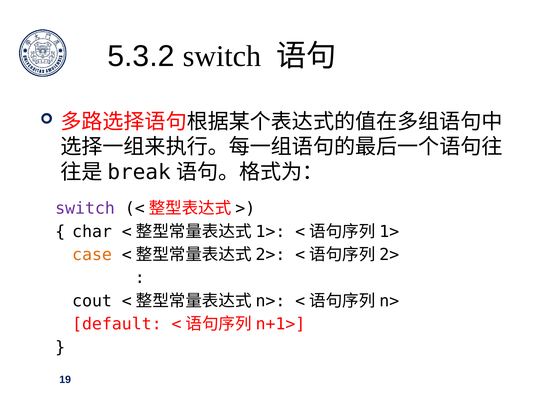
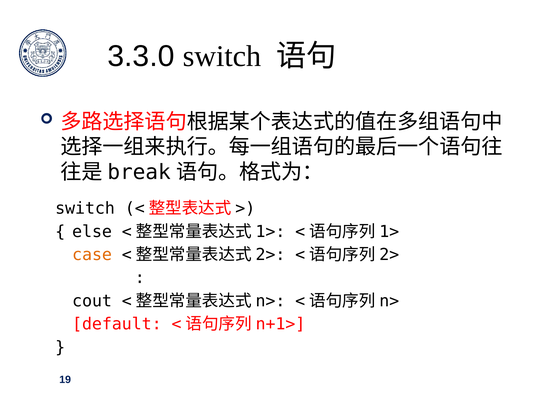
5.3.2: 5.3.2 -> 3.3.0
switch at (85, 209) colour: purple -> black
char: char -> else
